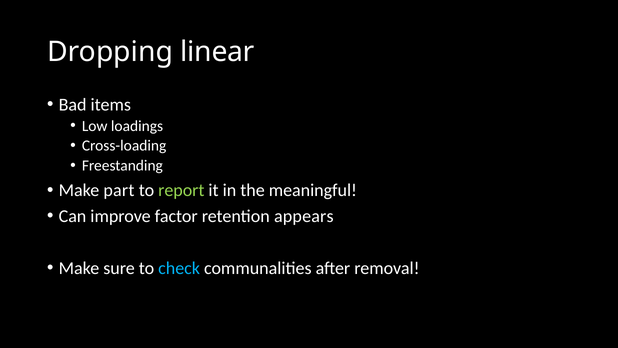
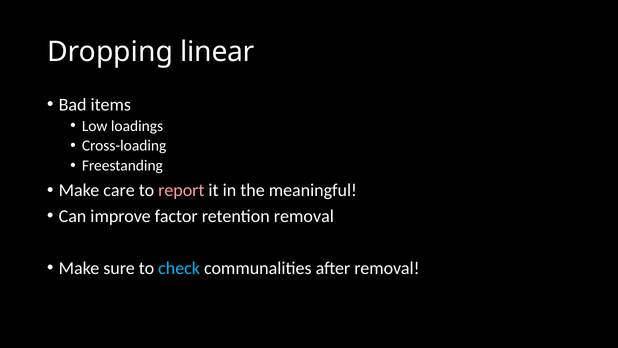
part: part -> care
report colour: light green -> pink
retention appears: appears -> removal
